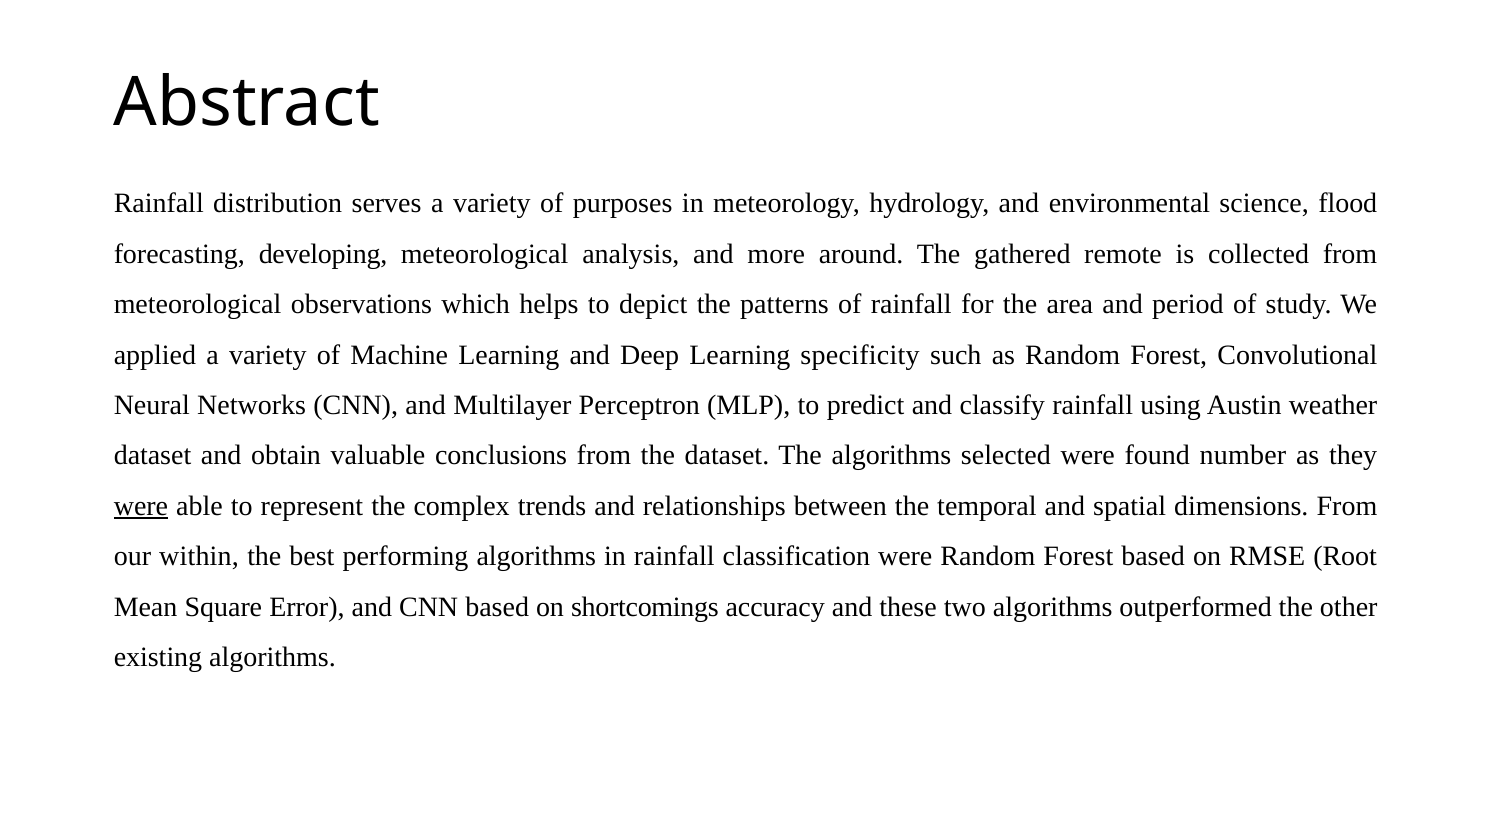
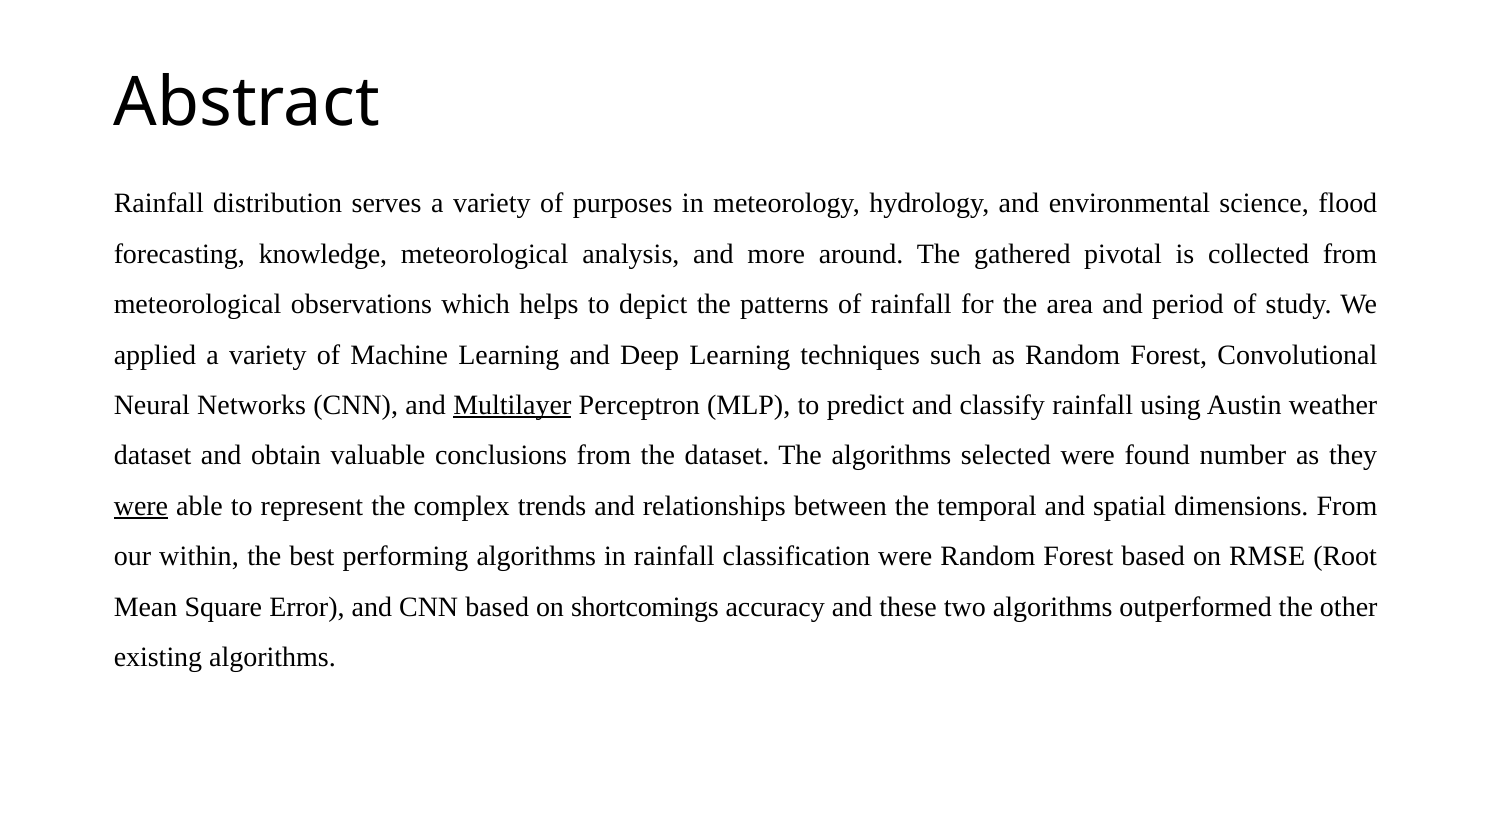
developing: developing -> knowledge
remote: remote -> pivotal
specificity: specificity -> techniques
Multilayer underline: none -> present
